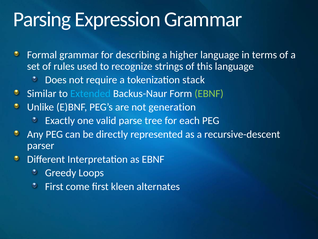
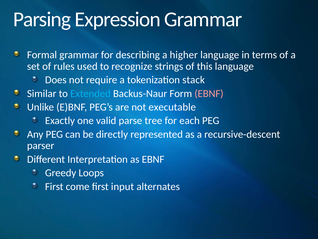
EBNF at (209, 93) colour: light green -> pink
generation: generation -> executable
kleen: kleen -> input
